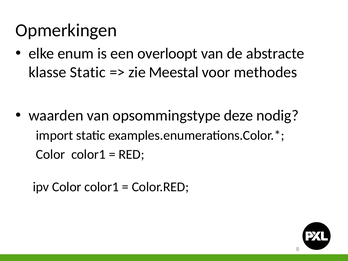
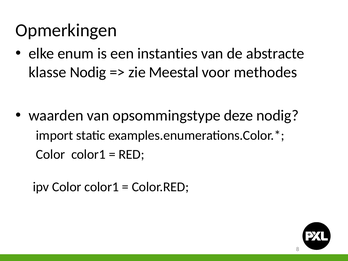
overloopt: overloopt -> instanties
klasse Static: Static -> Nodig
